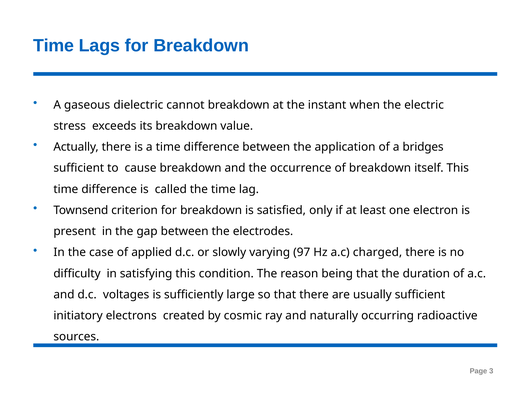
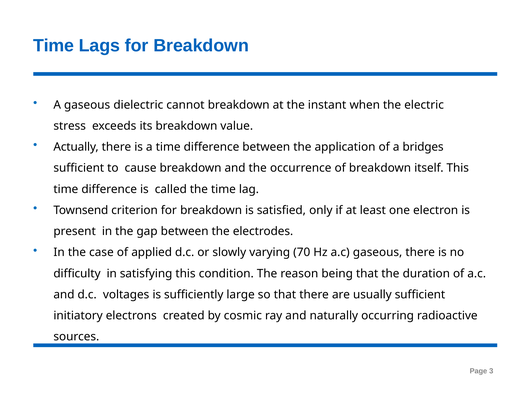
97: 97 -> 70
a.c charged: charged -> gaseous
